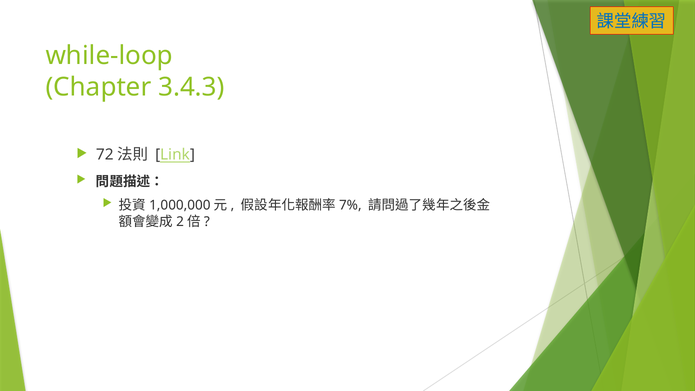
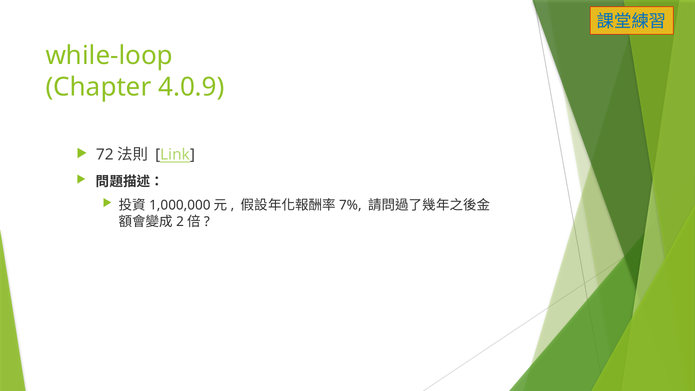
3.4.3: 3.4.3 -> 4.0.9
